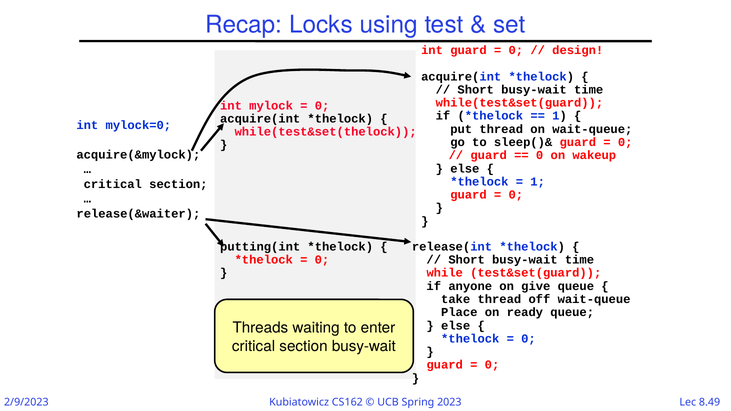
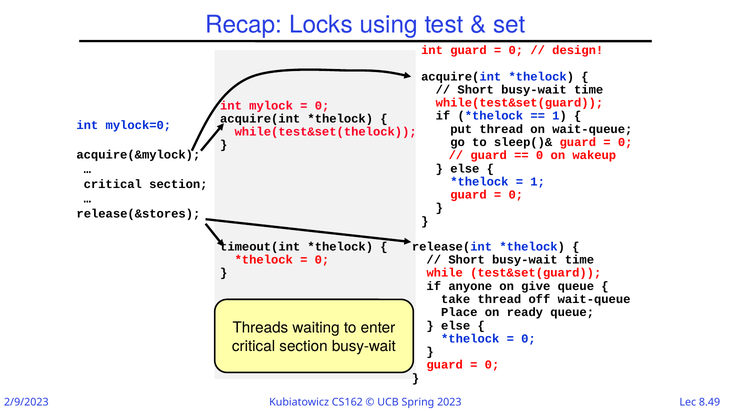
release(&waiter: release(&waiter -> release(&stores
putting(int: putting(int -> timeout(int
